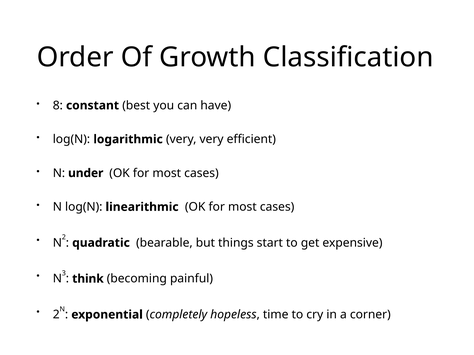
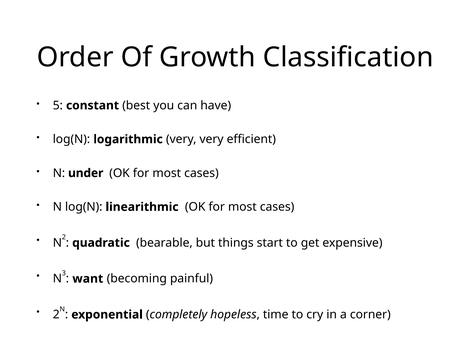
8: 8 -> 5
think: think -> want
